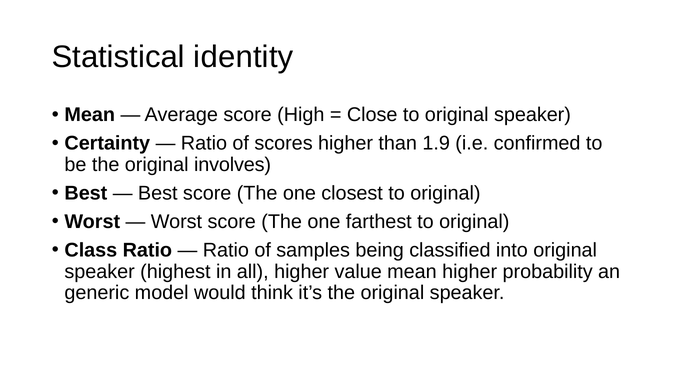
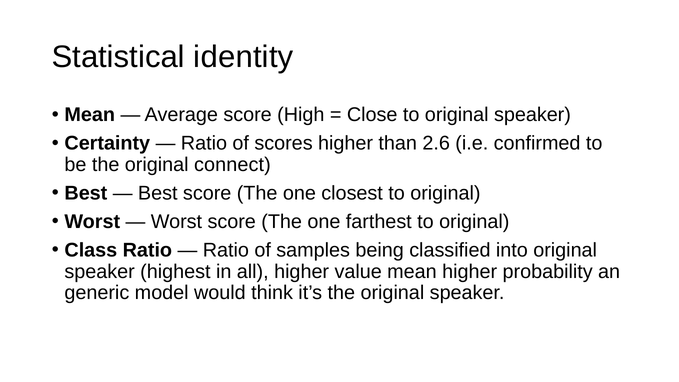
1.9: 1.9 -> 2.6
involves: involves -> connect
